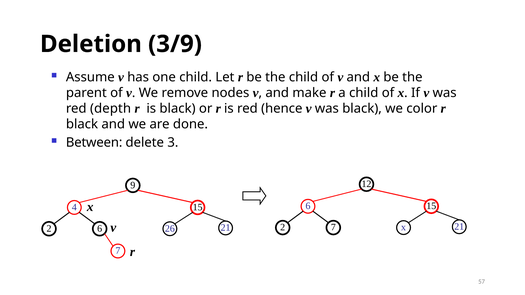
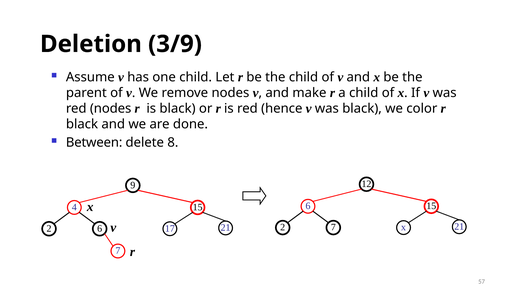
red depth: depth -> nodes
3: 3 -> 8
26: 26 -> 17
